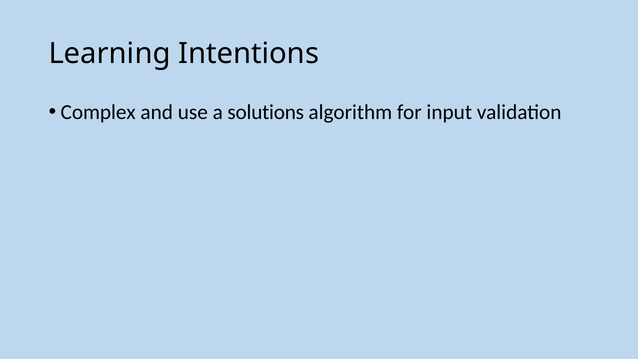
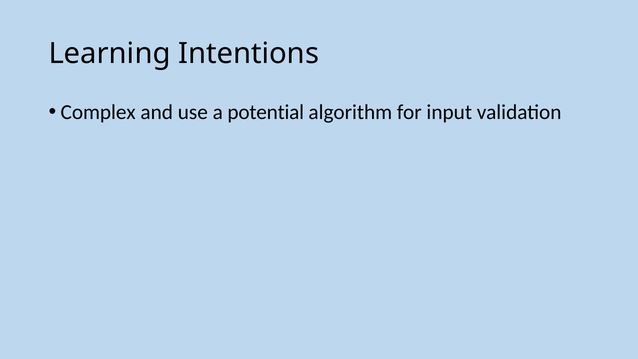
solutions: solutions -> potential
